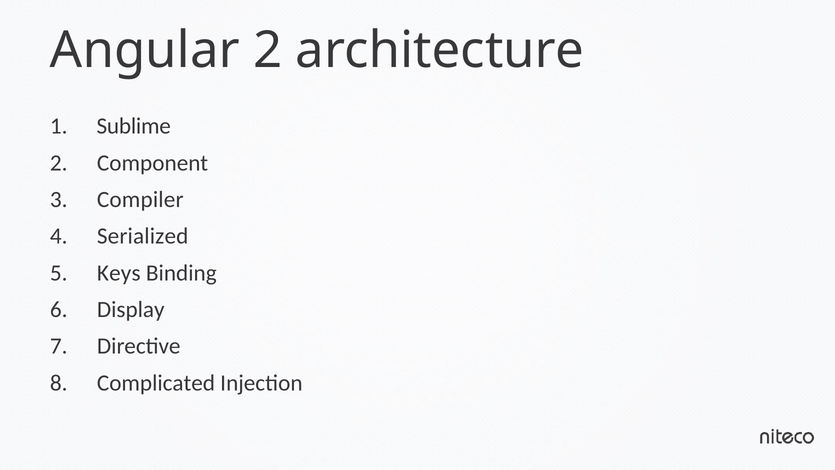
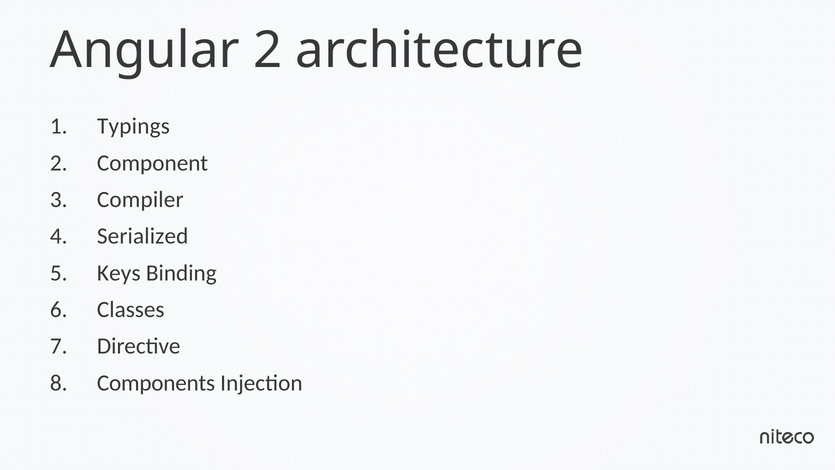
Sublime: Sublime -> Typings
Display: Display -> Classes
Complicated: Complicated -> Components
